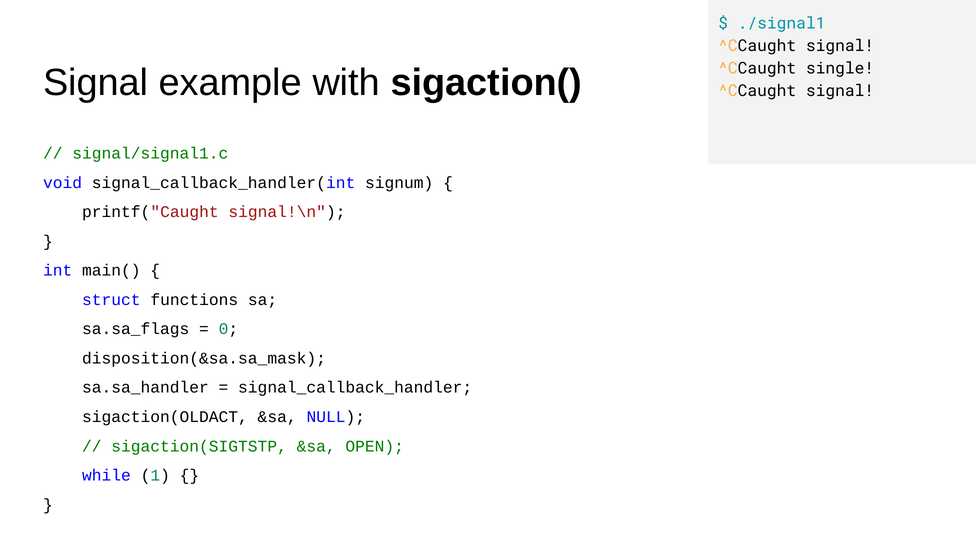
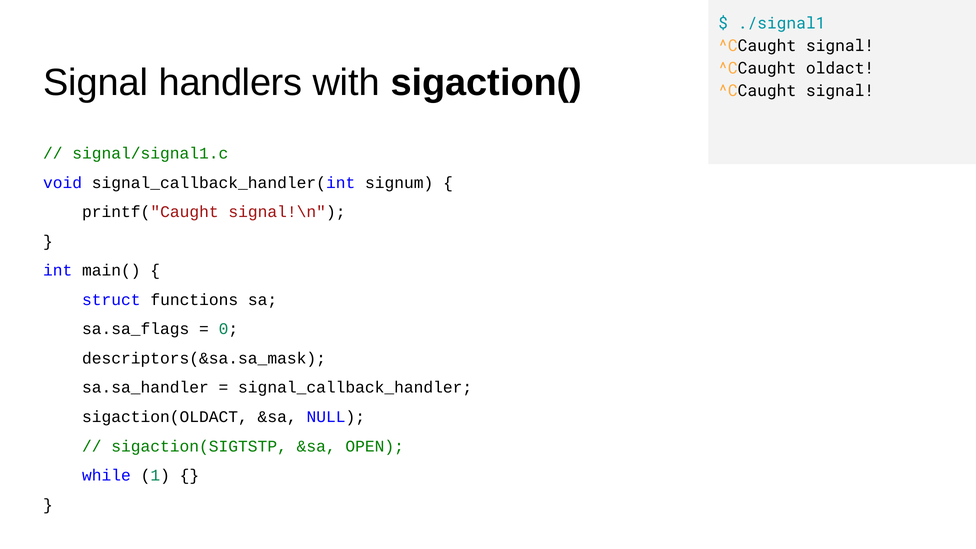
single: single -> oldact
example: example -> handlers
disposition(&sa.sa_mask: disposition(&sa.sa_mask -> descriptors(&sa.sa_mask
